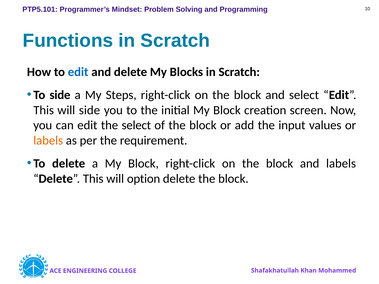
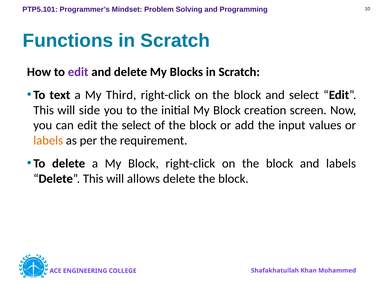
edit at (78, 72) colour: blue -> purple
To side: side -> text
Steps: Steps -> Third
option: option -> allows
